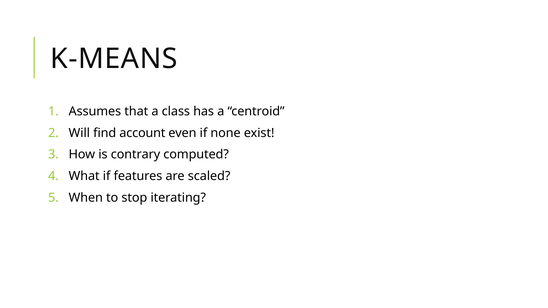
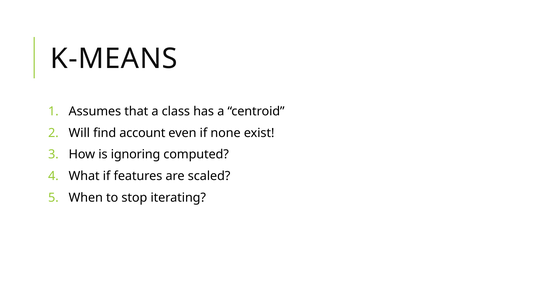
contrary: contrary -> ignoring
